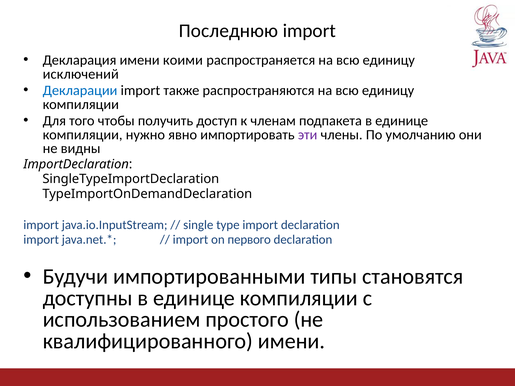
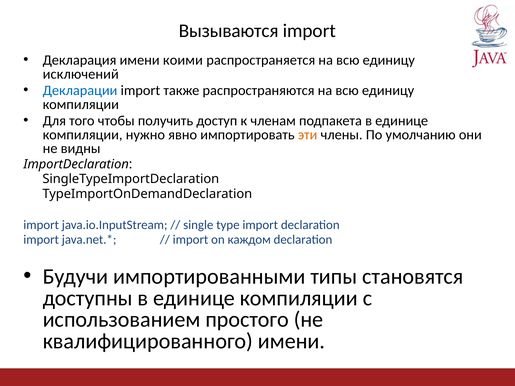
Последнюю: Последнюю -> Вызываются
эти colour: purple -> orange
первого: первого -> каждом
